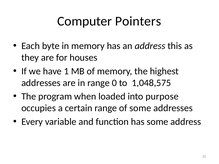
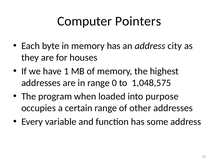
this: this -> city
of some: some -> other
